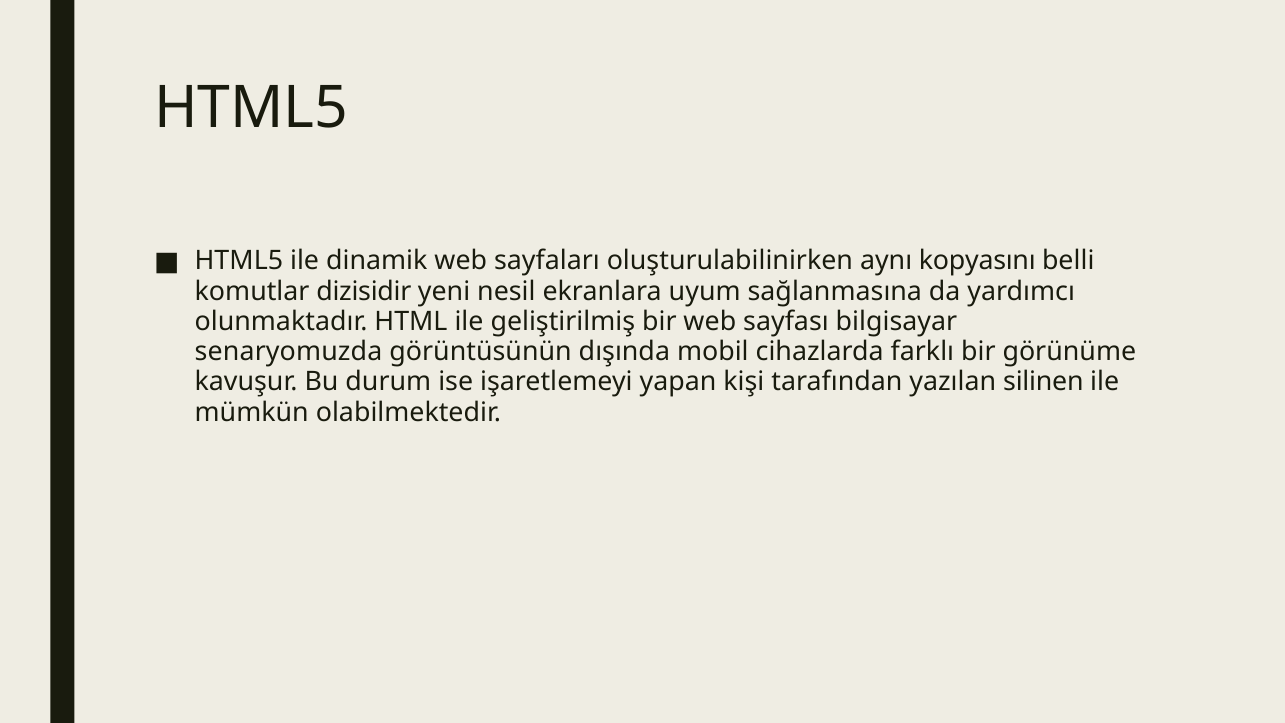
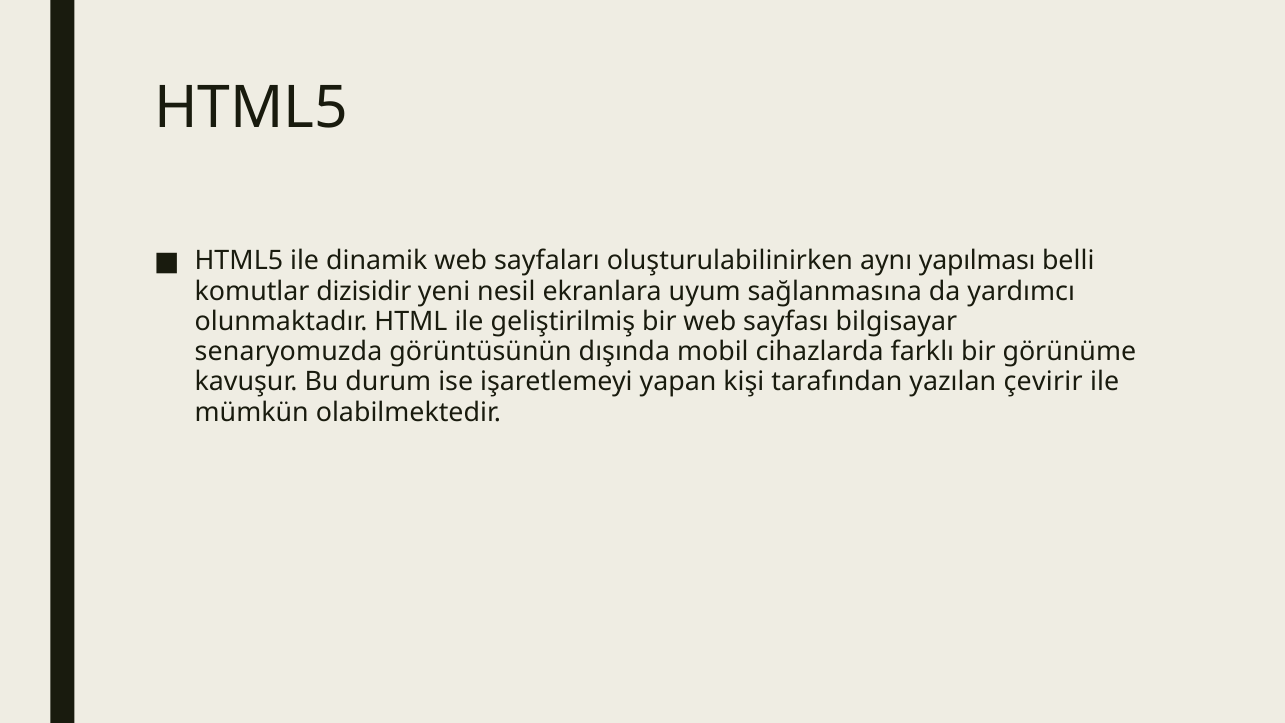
kopyasını: kopyasını -> yapılması
silinen: silinen -> çevirir
